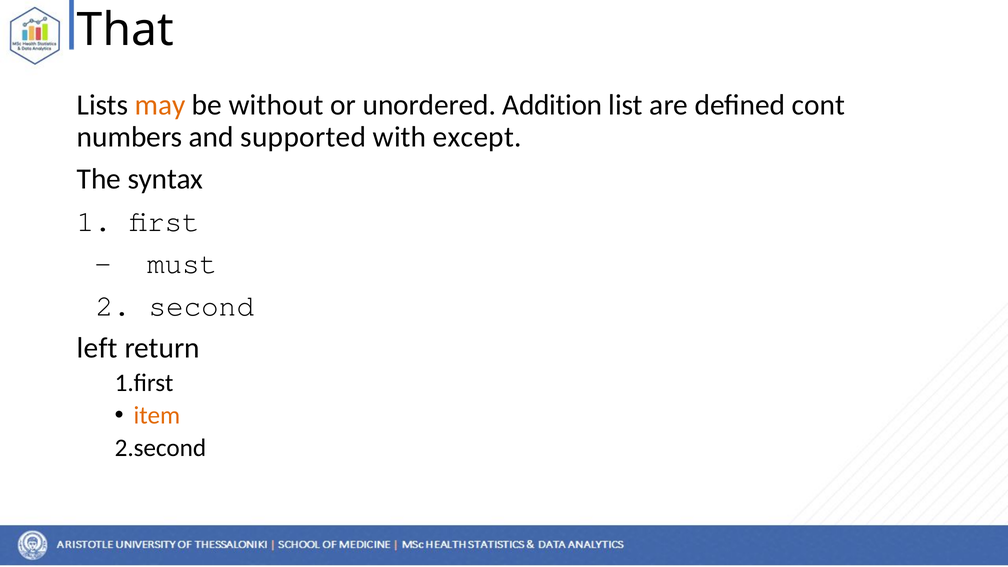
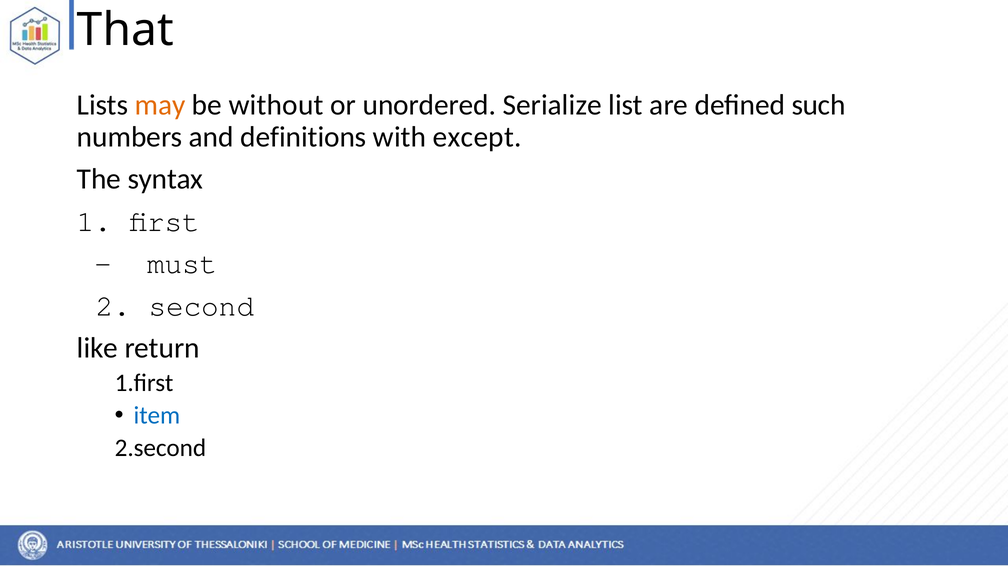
Addition: Addition -> Serialize
cont: cont -> such
supported: supported -> definitions
left: left -> like
item colour: orange -> blue
